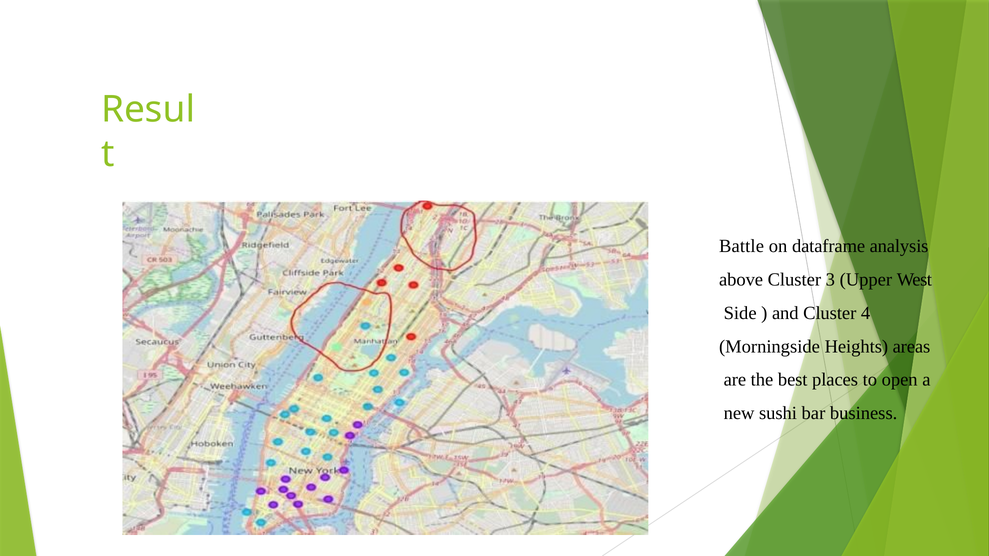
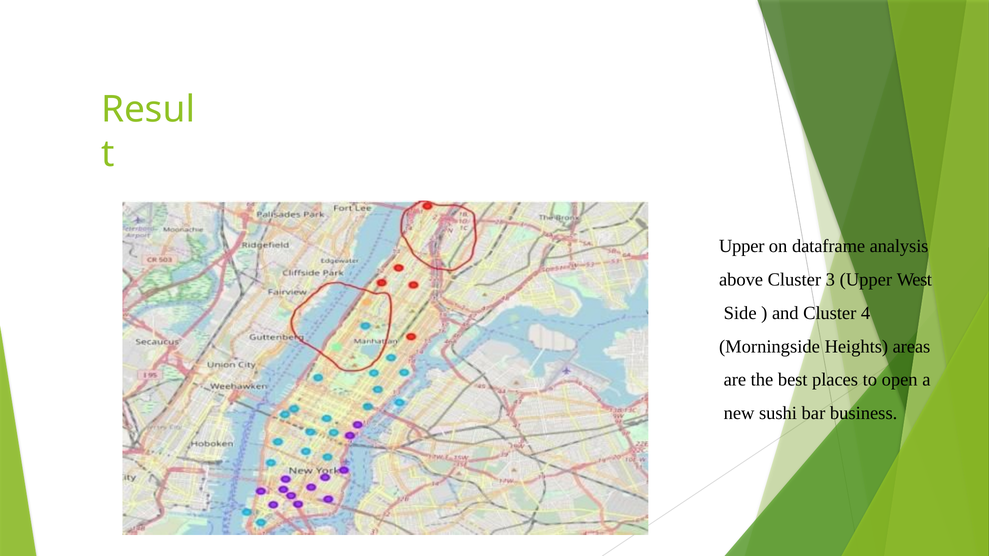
Battle at (742, 247): Battle -> Upper
